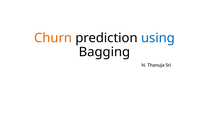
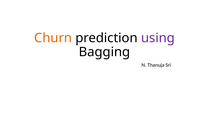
using colour: blue -> purple
